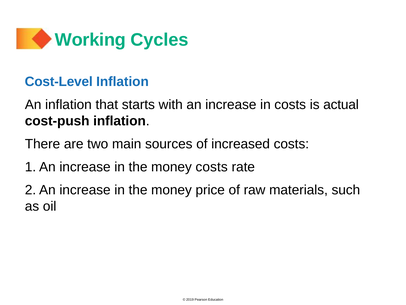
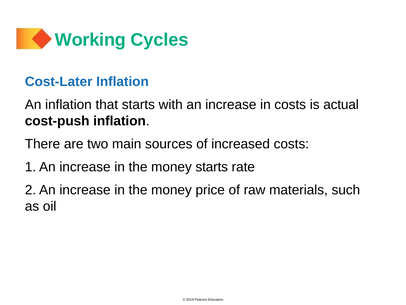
Cost-Level: Cost-Level -> Cost-Later
money costs: costs -> starts
